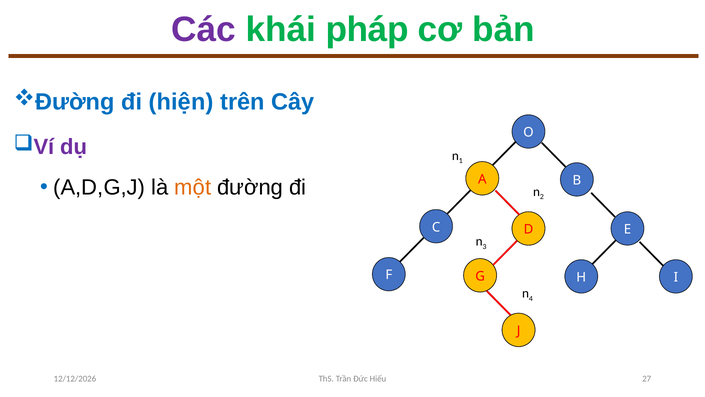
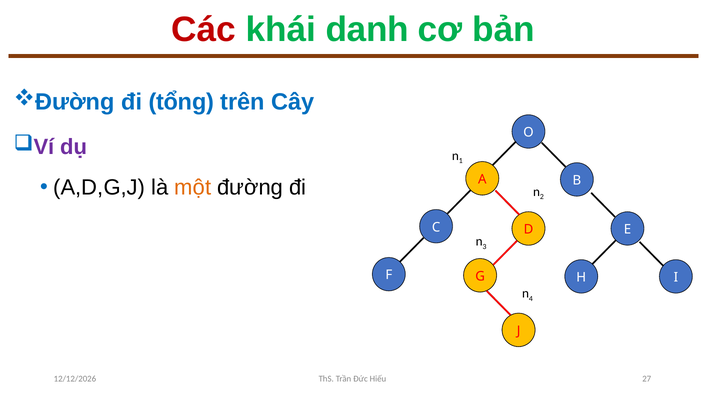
Các colour: purple -> red
pháp: pháp -> danh
hiện: hiện -> tổng
